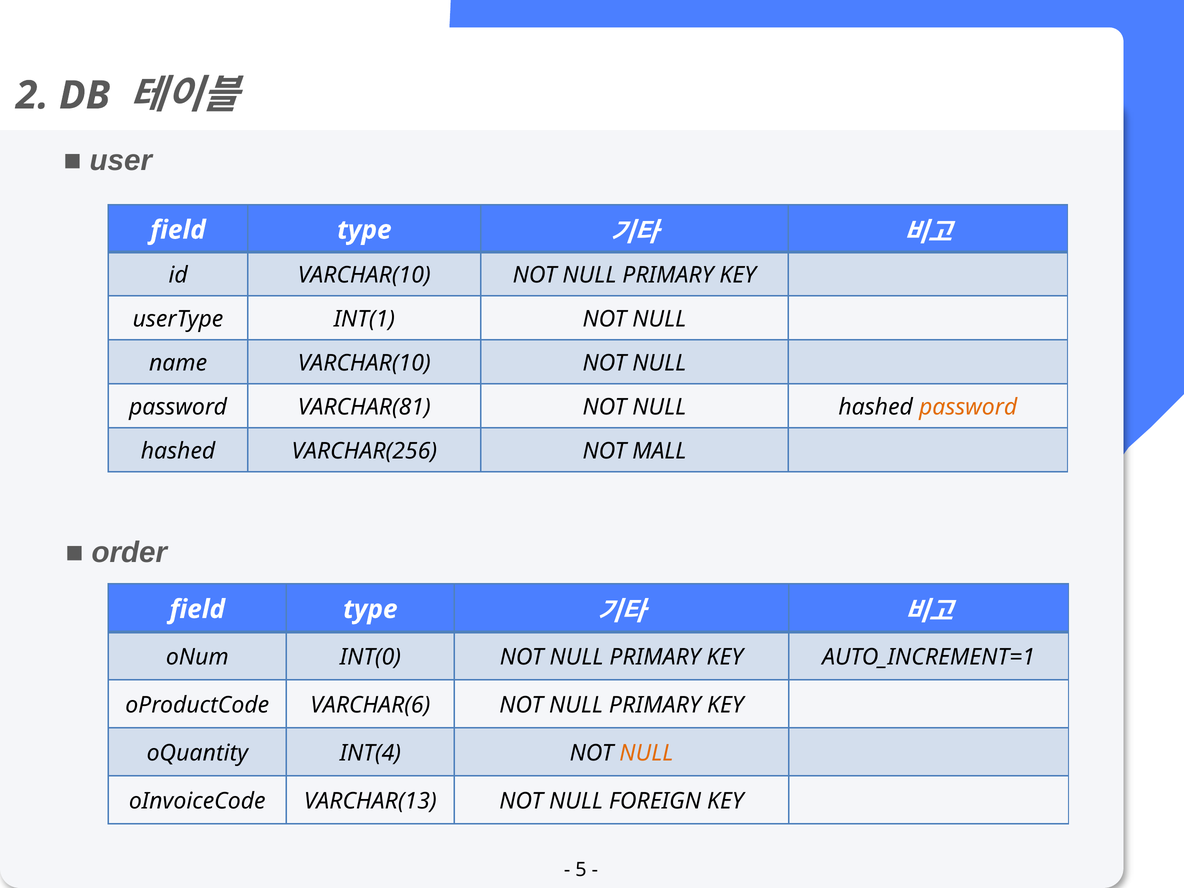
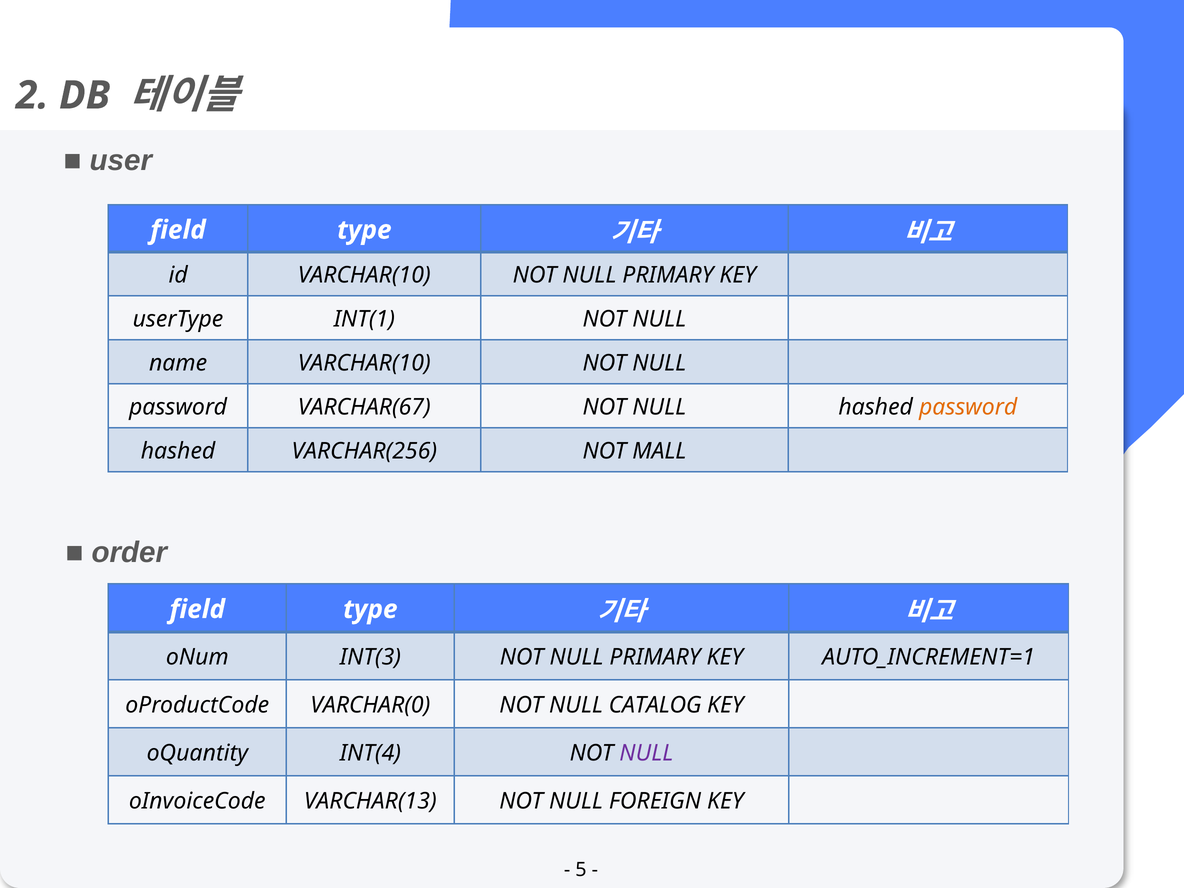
VARCHAR(81: VARCHAR(81 -> VARCHAR(67
INT(0: INT(0 -> INT(3
VARCHAR(6: VARCHAR(6 -> VARCHAR(0
PRIMARY at (655, 705): PRIMARY -> CATALOG
NULL at (646, 753) colour: orange -> purple
